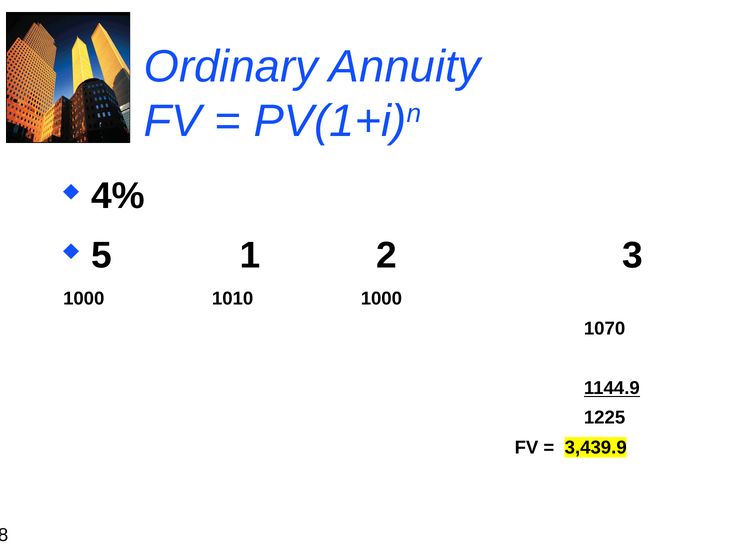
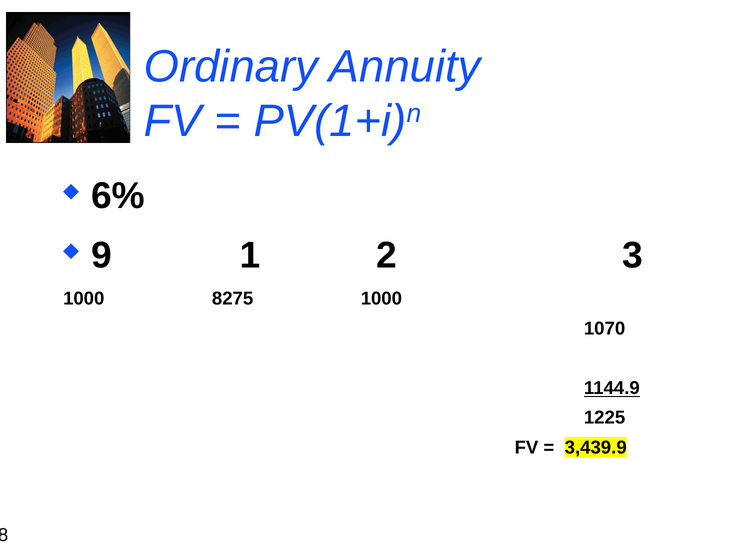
4%: 4% -> 6%
5: 5 -> 9
1010: 1010 -> 8275
